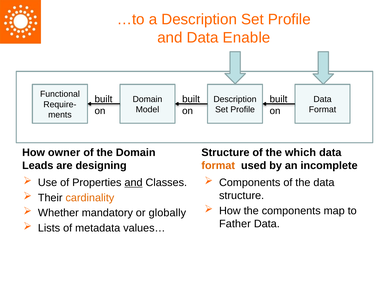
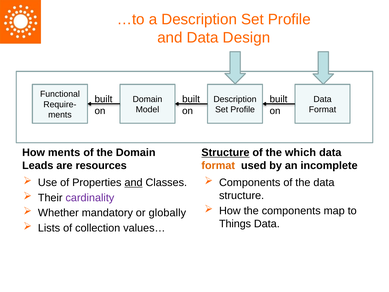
Enable: Enable -> Design
How owner: owner -> ments
Structure at (225, 152) underline: none -> present
designing: designing -> resources
cardinality colour: orange -> purple
Father: Father -> Things
metadata: metadata -> collection
